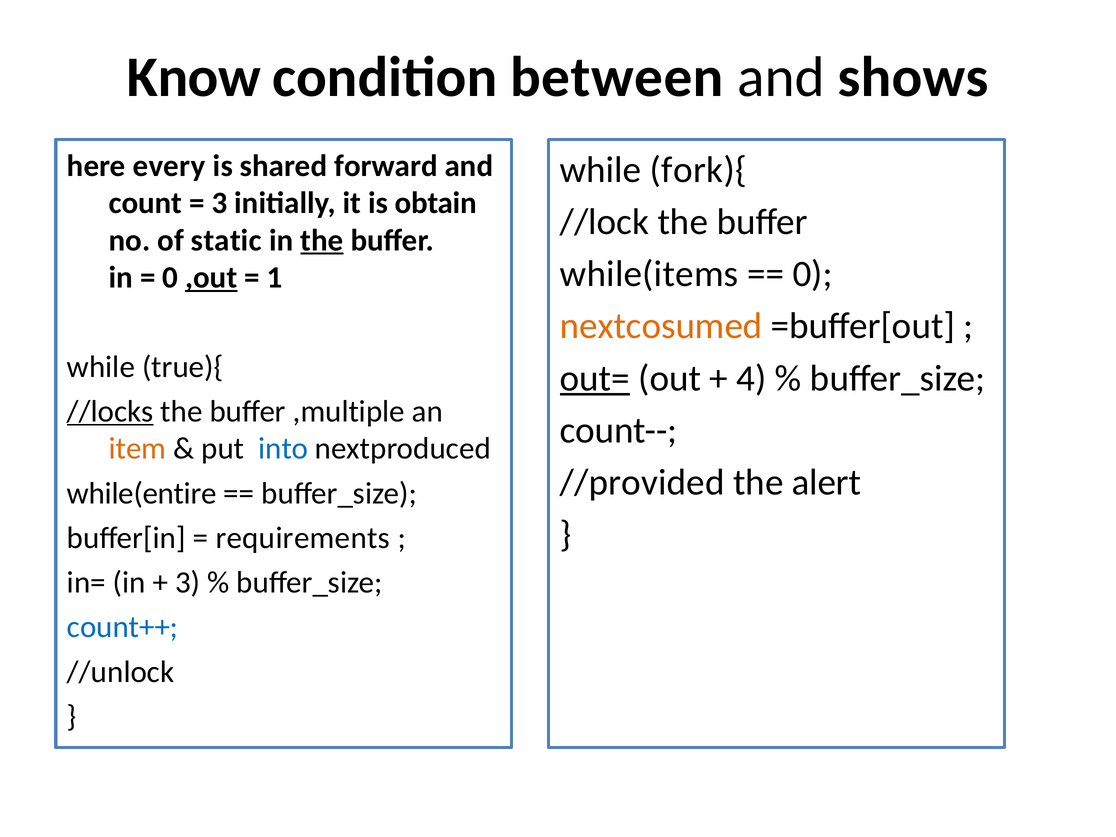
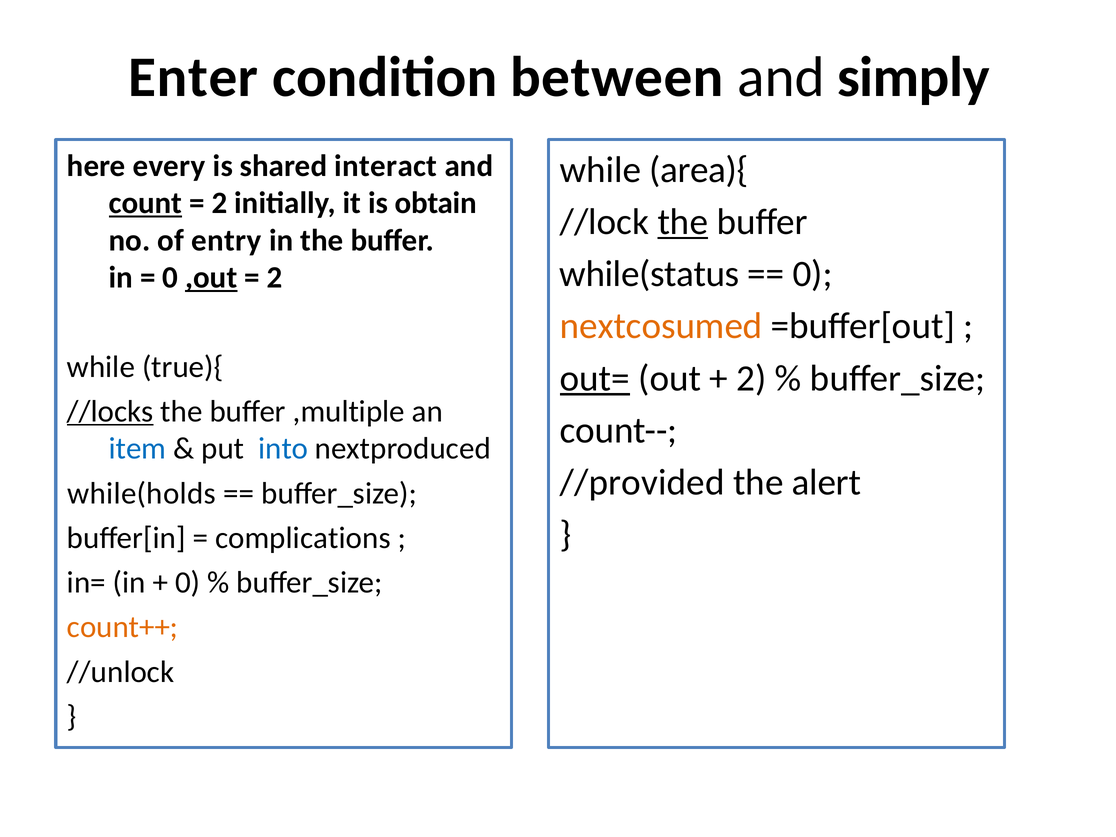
Know: Know -> Enter
shows: shows -> simply
forward: forward -> interact
fork){: fork){ -> area){
count underline: none -> present
3 at (219, 203): 3 -> 2
the at (683, 222) underline: none -> present
static: static -> entry
the at (322, 240) underline: present -> none
while(items: while(items -> while(status
1 at (275, 278): 1 -> 2
4 at (751, 378): 4 -> 2
item colour: orange -> blue
while(entire: while(entire -> while(holds
requirements: requirements -> complications
3 at (188, 583): 3 -> 0
count++ colour: blue -> orange
